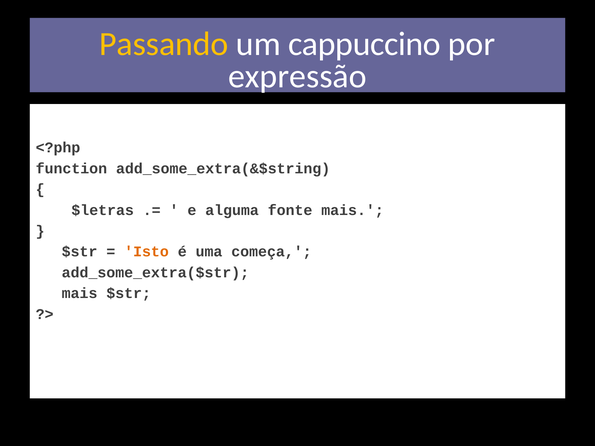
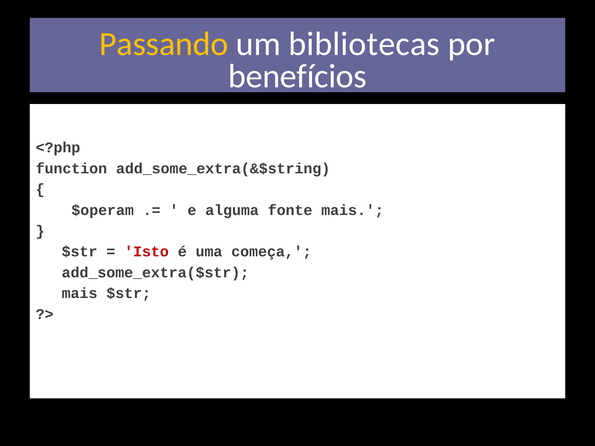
cappuccino: cappuccino -> bibliotecas
expressão: expressão -> benefícios
$letras: $letras -> $operam
Isto colour: orange -> red
